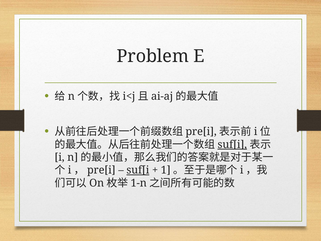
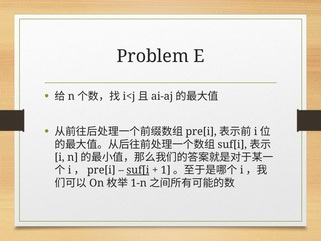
suf[i at (232, 144) underline: present -> none
